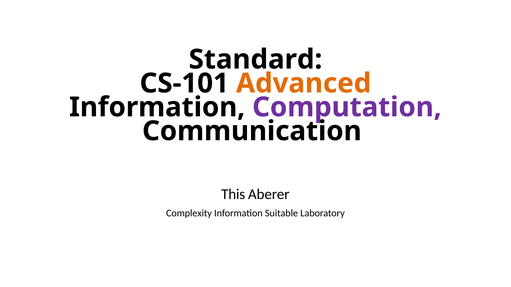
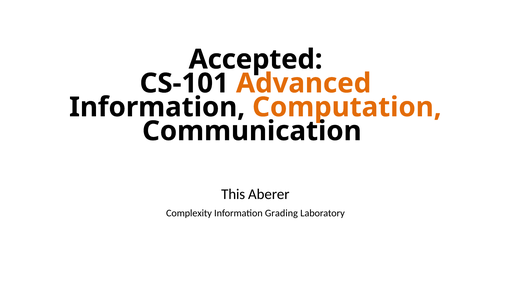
Standard: Standard -> Accepted
Computation colour: purple -> orange
Suitable: Suitable -> Grading
